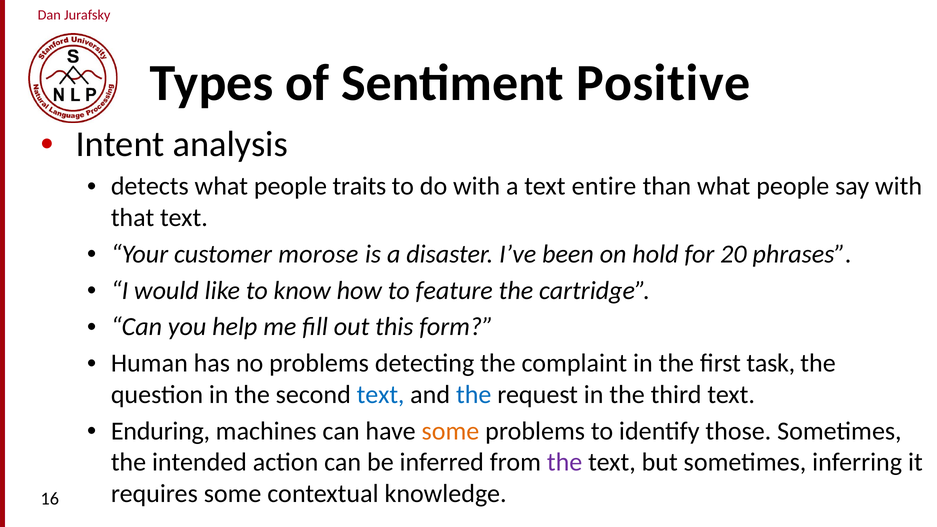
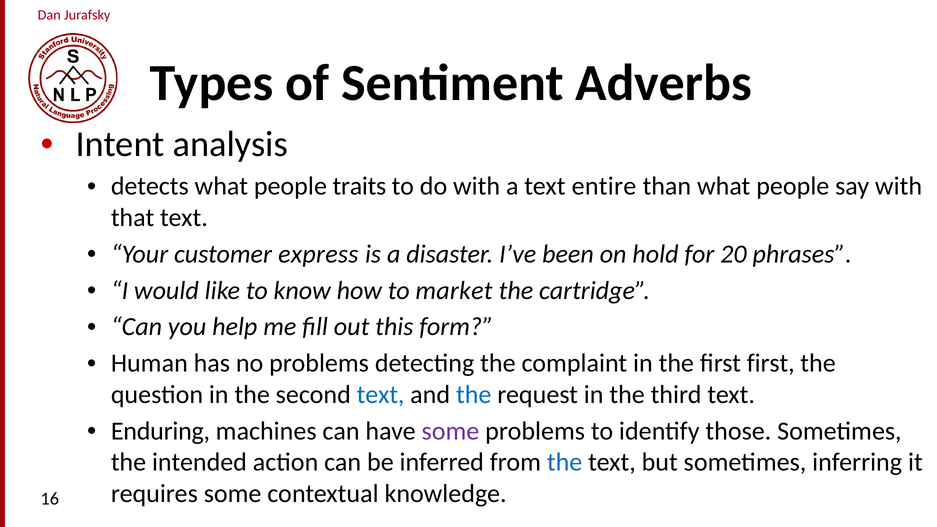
Positive: Positive -> Adverbs
morose: morose -> express
feature: feature -> market
first task: task -> first
some at (450, 431) colour: orange -> purple
the at (565, 462) colour: purple -> blue
